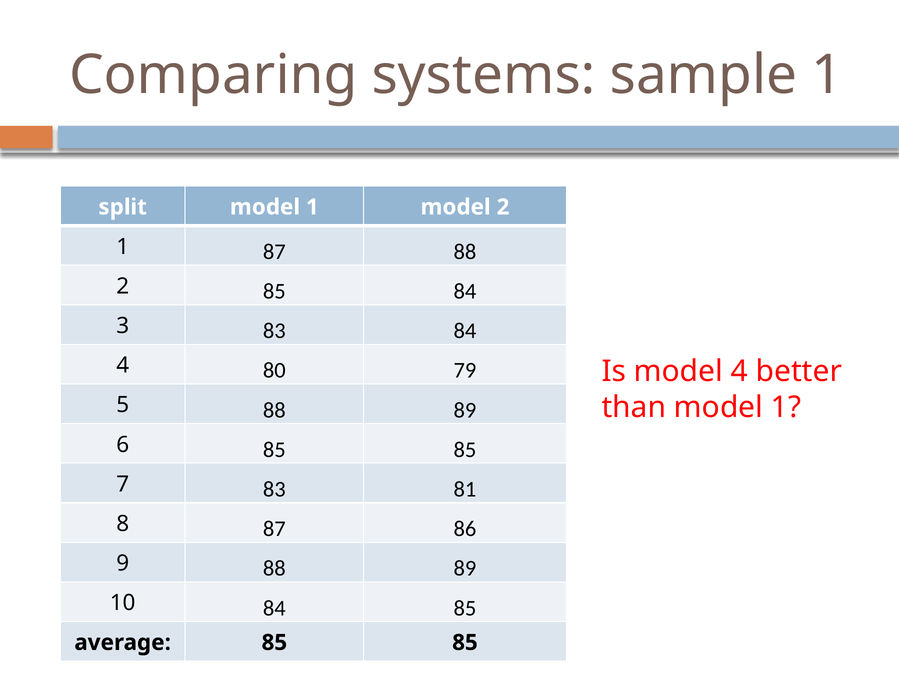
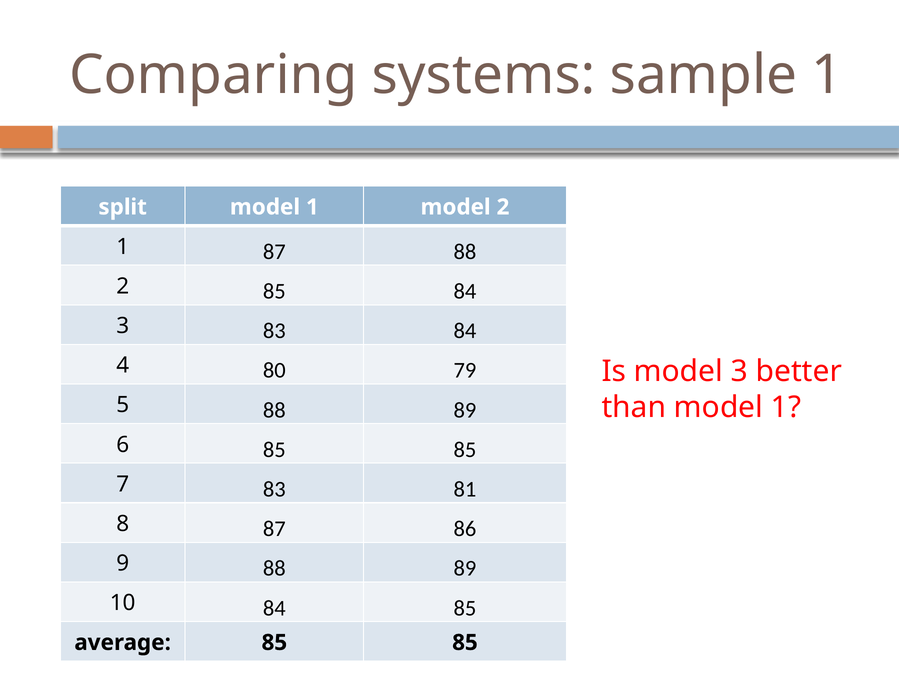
model 4: 4 -> 3
